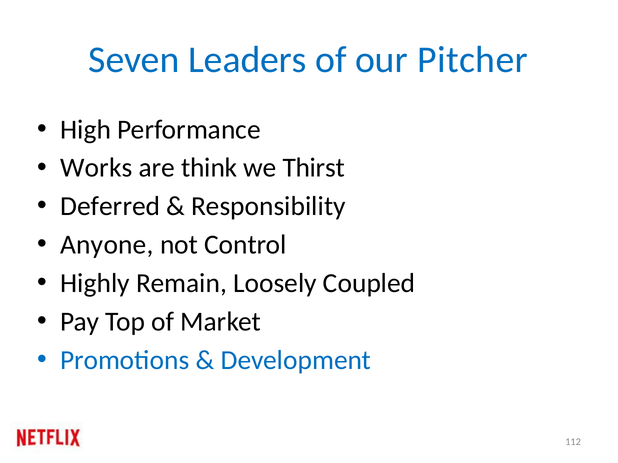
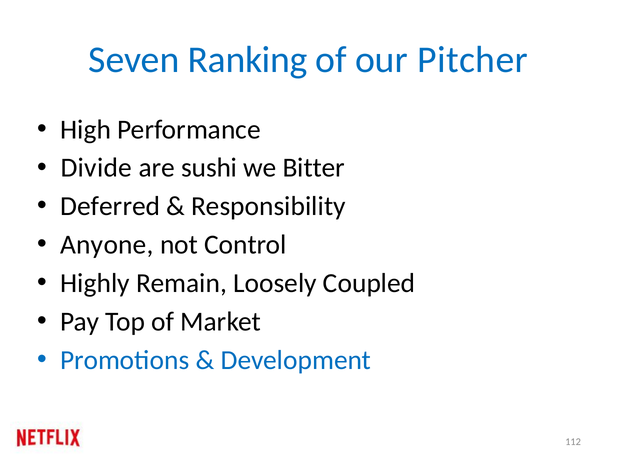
Leaders: Leaders -> Ranking
Works: Works -> Divide
think: think -> sushi
Thirst: Thirst -> Bitter
